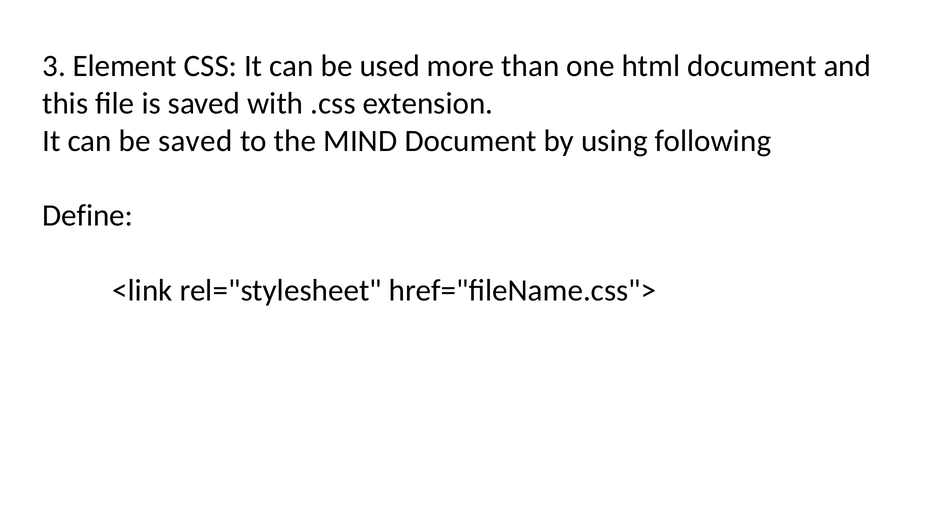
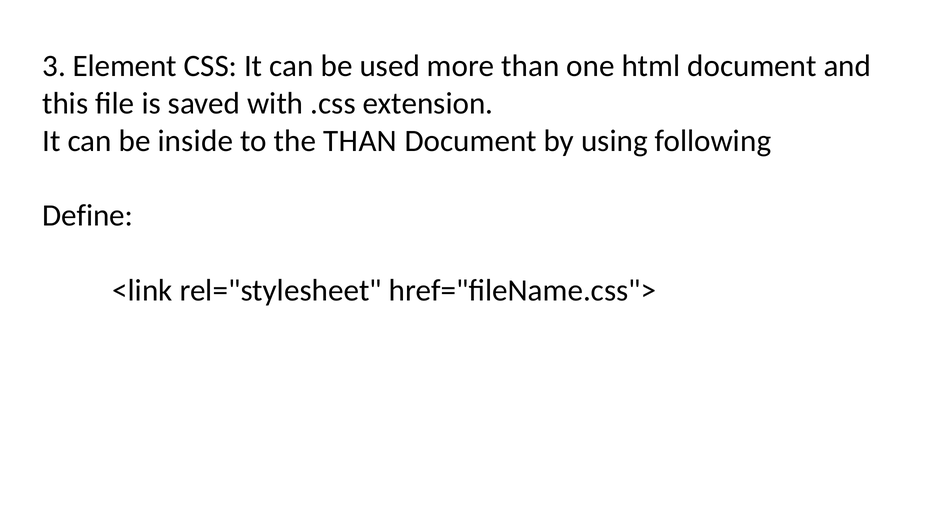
be saved: saved -> inside
the MIND: MIND -> THAN
